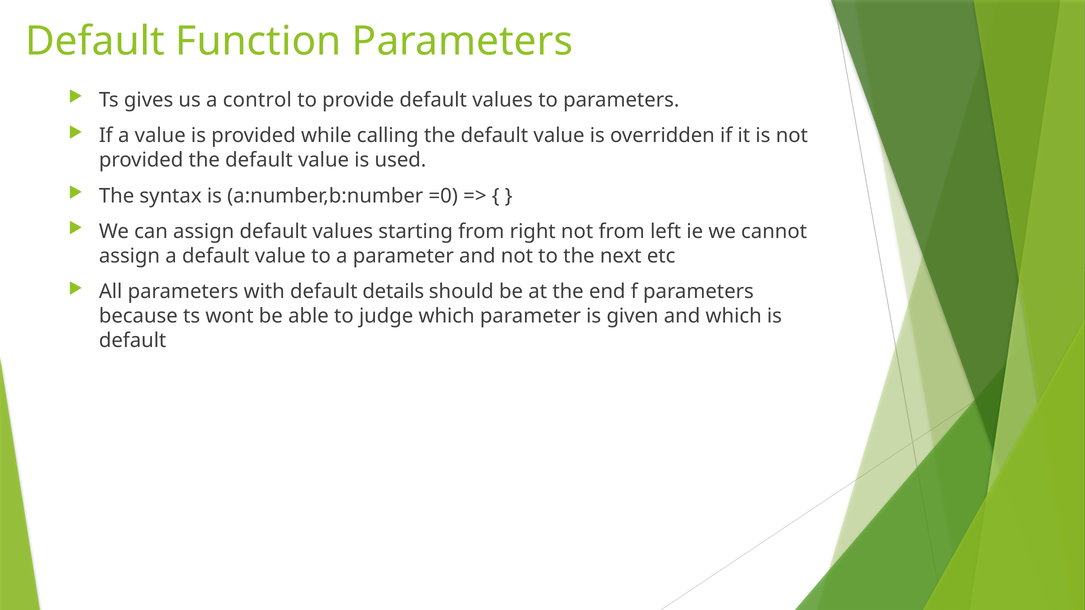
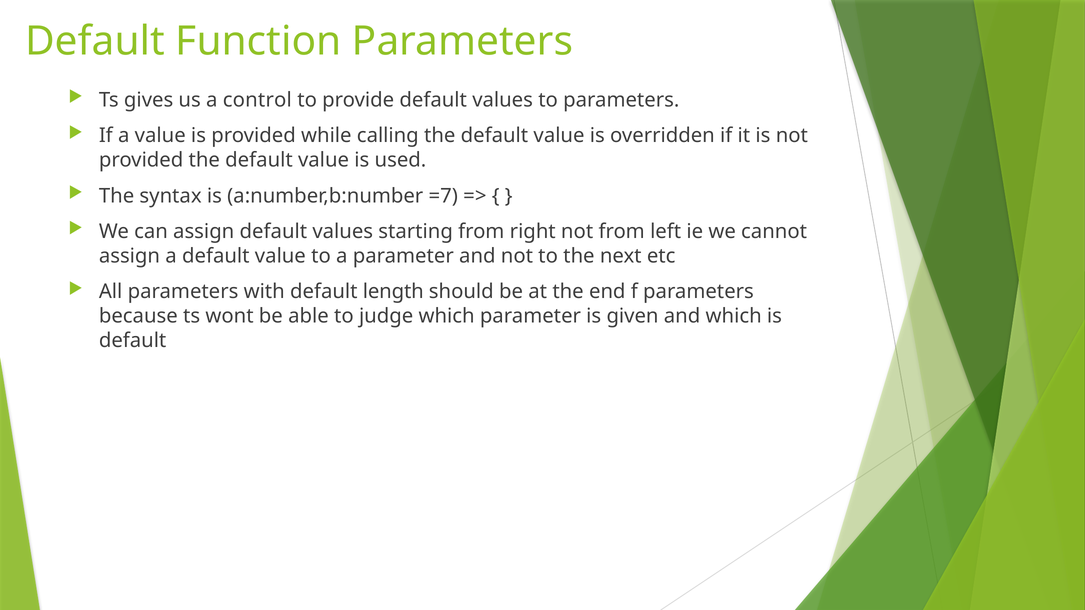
=0: =0 -> =7
details: details -> length
